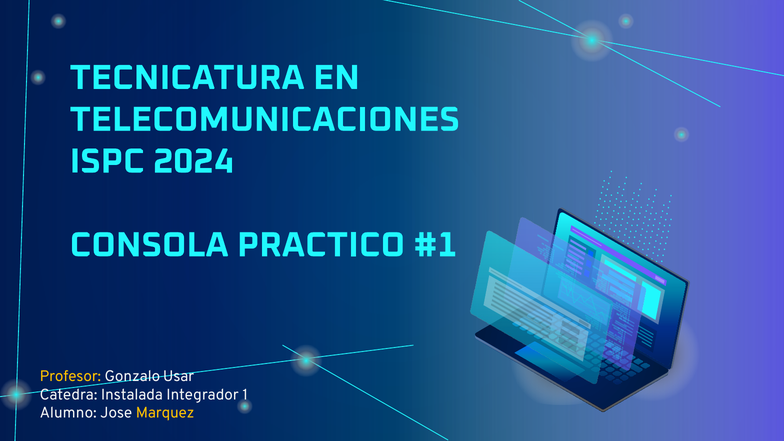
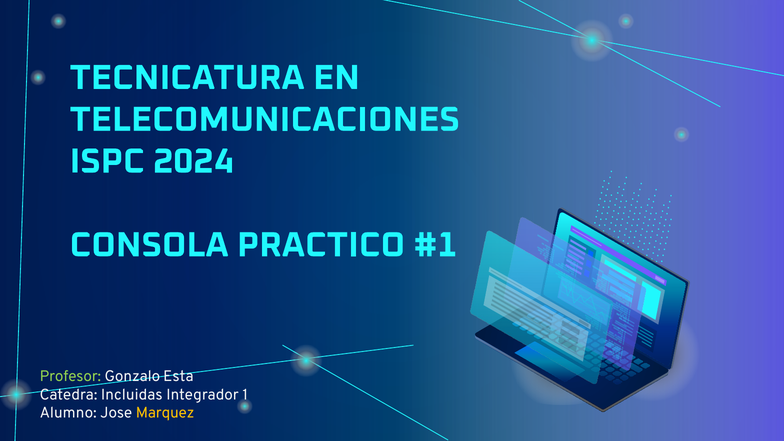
Profesor colour: yellow -> light green
Usar: Usar -> Esta
Instalada: Instalada -> Incluidas
